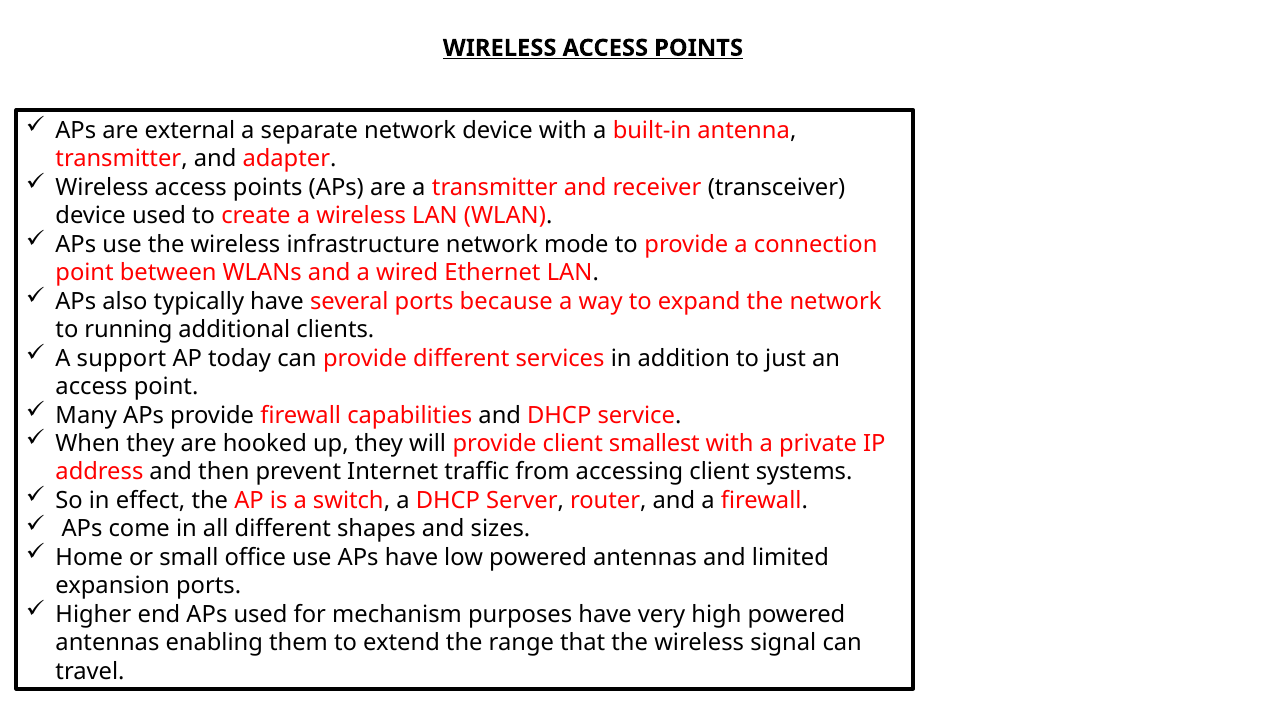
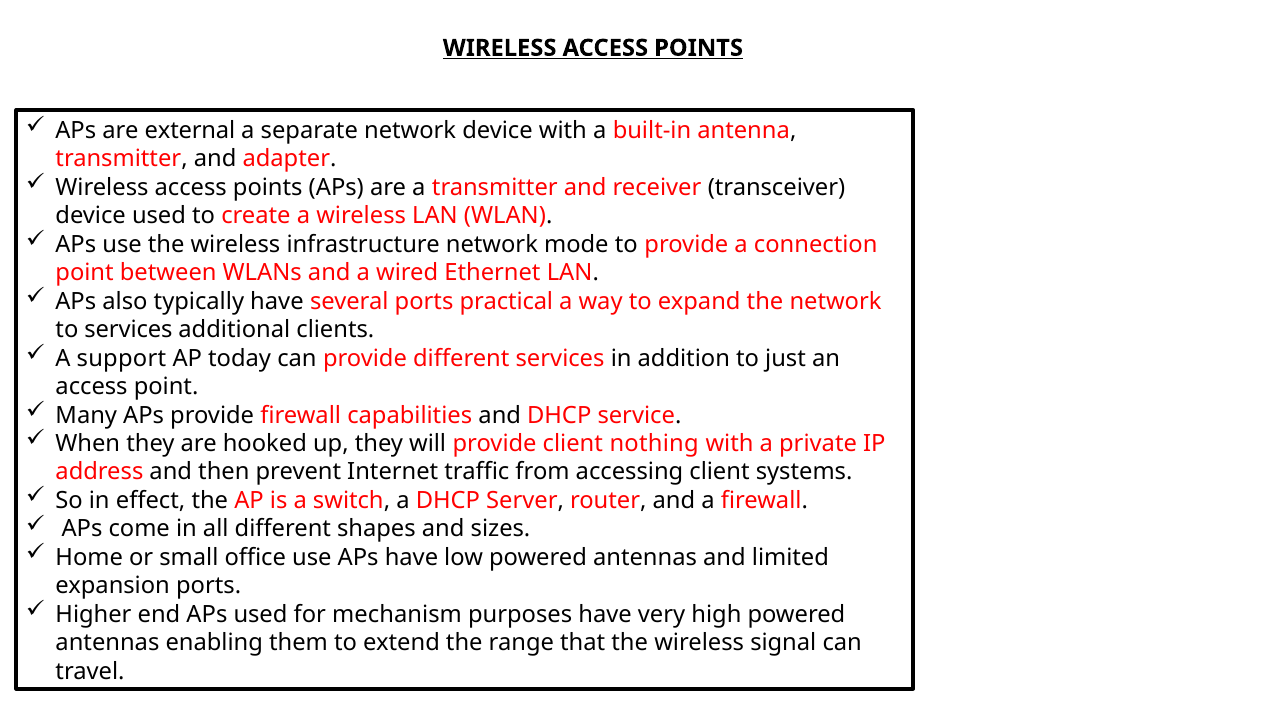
because: because -> practical
to running: running -> services
smallest: smallest -> nothing
